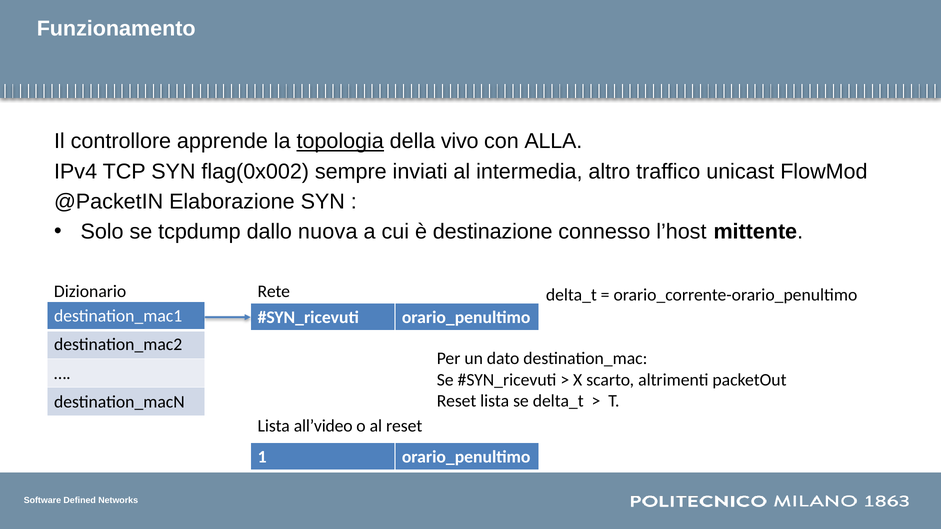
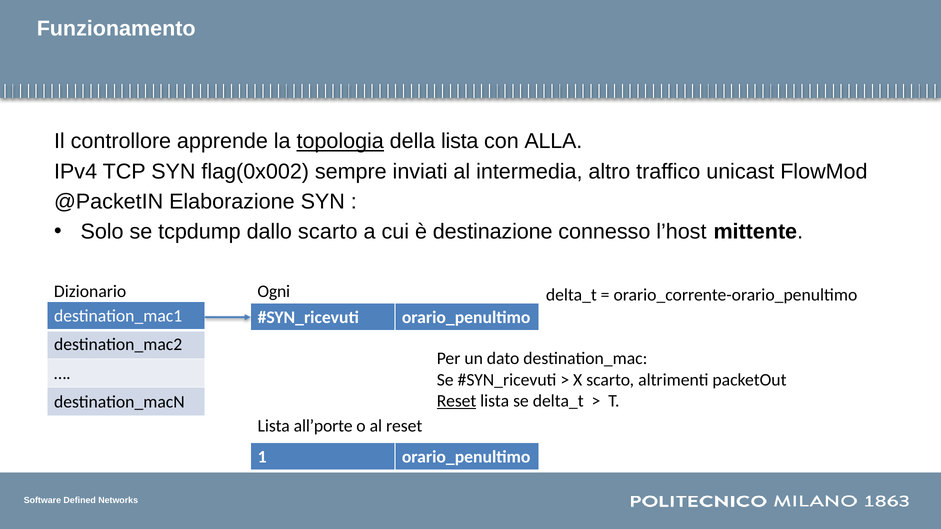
della vivo: vivo -> lista
dallo nuova: nuova -> scarto
Rete: Rete -> Ogni
Reset at (457, 401) underline: none -> present
all’video: all’video -> all’porte
